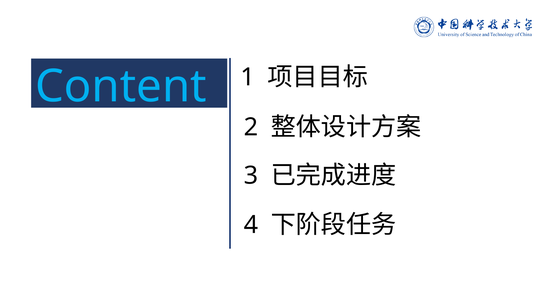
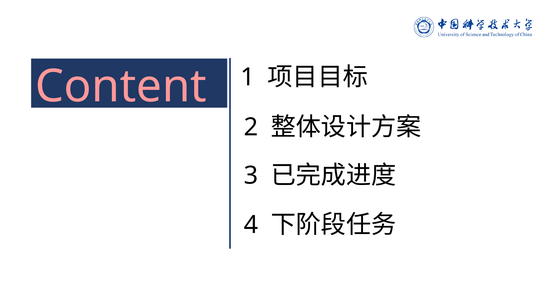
Content colour: light blue -> pink
